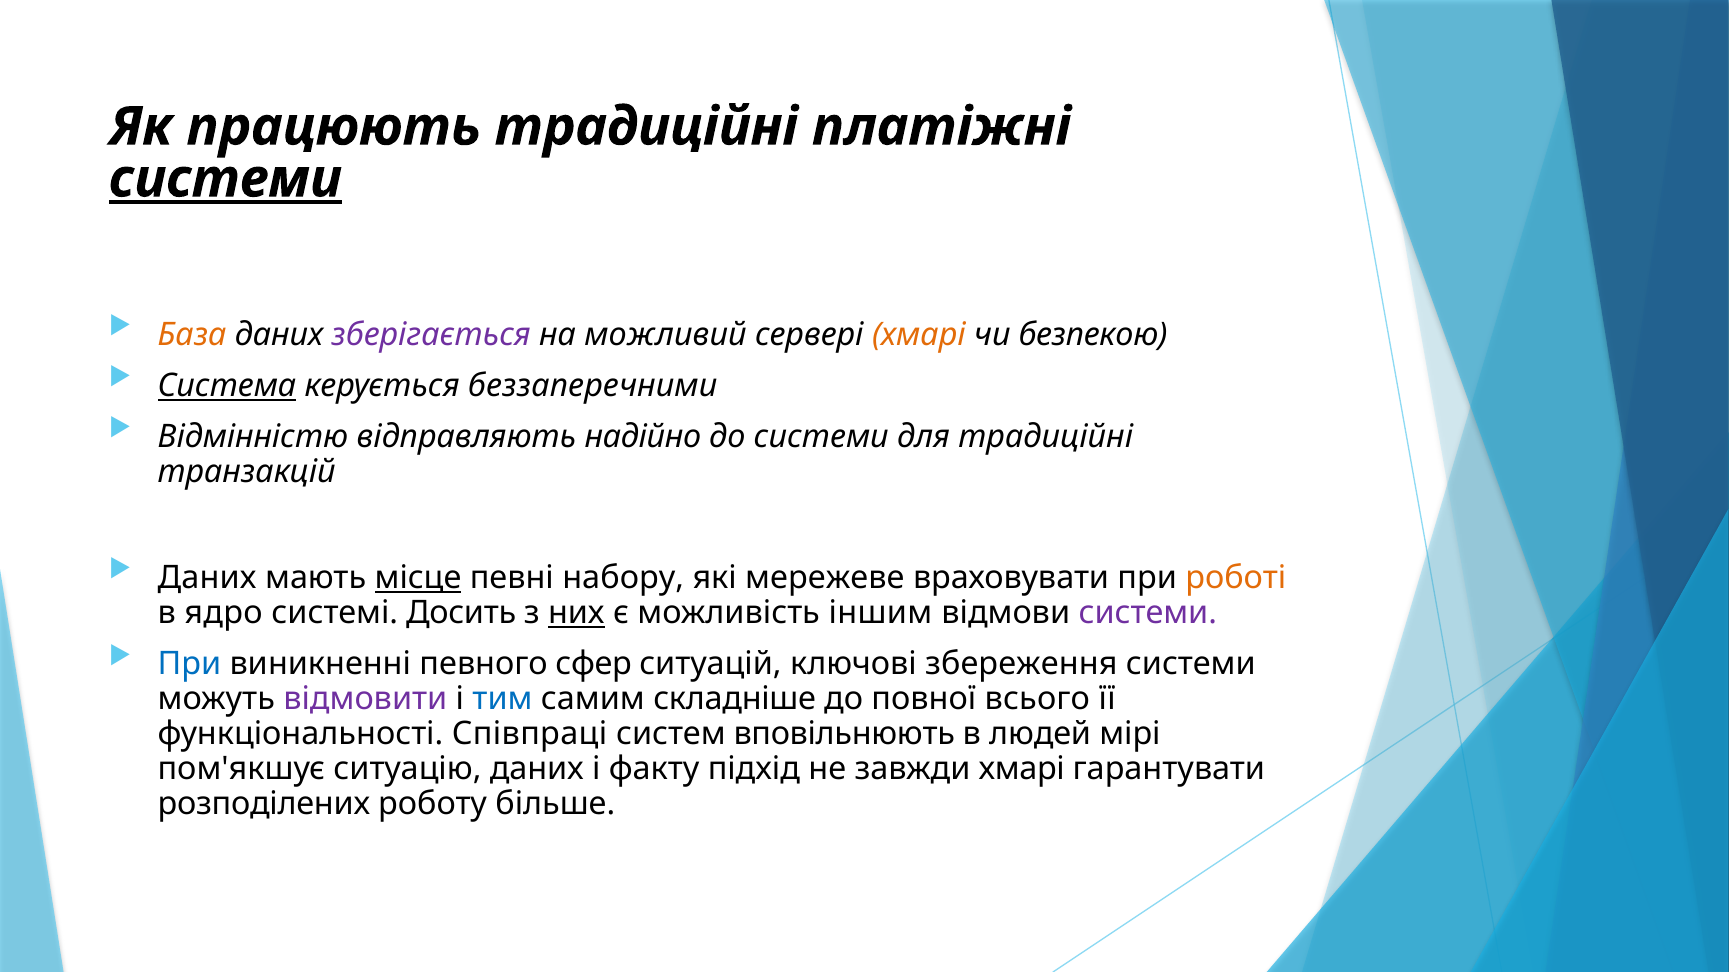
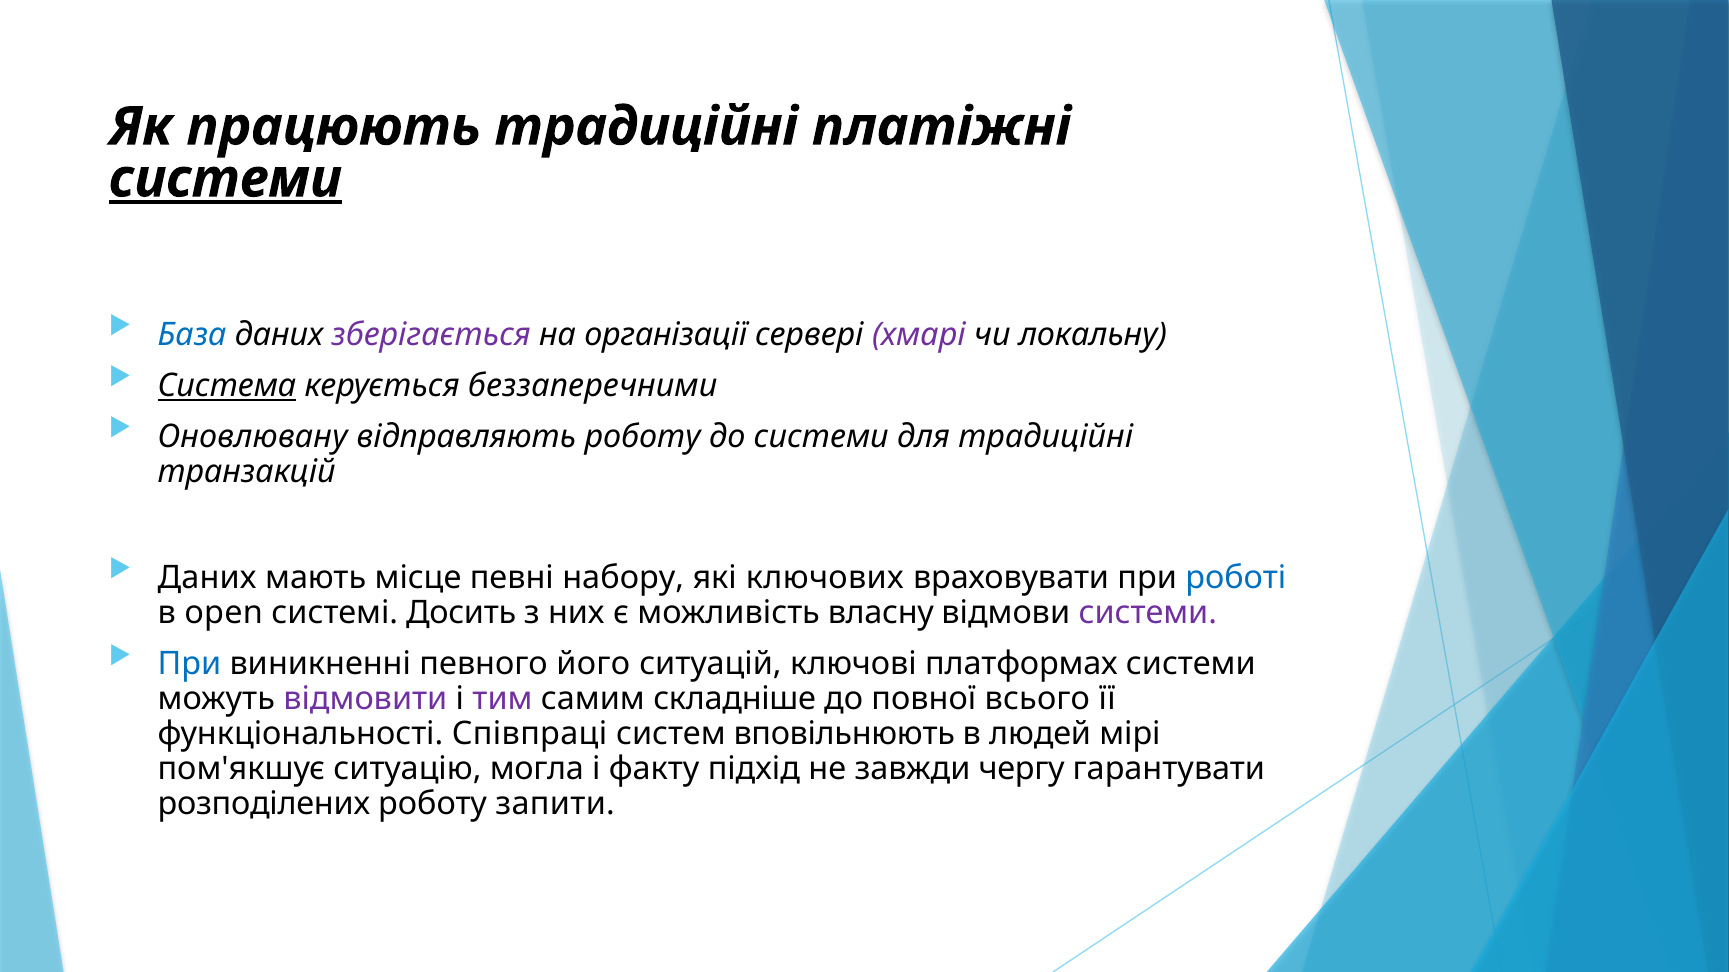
База colour: orange -> blue
можливий: можливий -> організації
хмарі at (919, 335) colour: orange -> purple
безпекою: безпекою -> локальну
Відмінністю: Відмінністю -> Оновлювану
відправляють надійно: надійно -> роботу
місце underline: present -> none
мережеве: мережеве -> ключових
роботі colour: orange -> blue
ядро: ядро -> open
них underline: present -> none
іншим: іншим -> власну
сфер: сфер -> його
збереження: збереження -> платформах
тим colour: blue -> purple
ситуацію даних: даних -> могла
завжди хмарі: хмарі -> чергу
більше: більше -> запити
